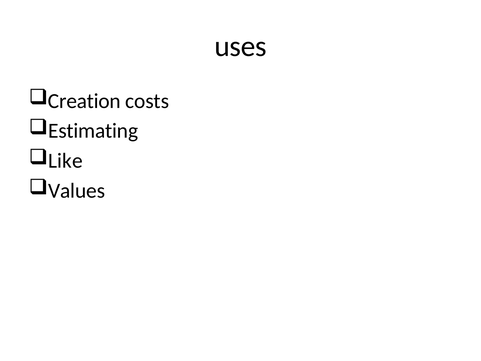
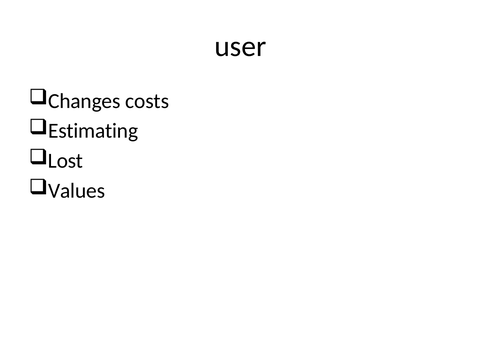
uses: uses -> user
Creation: Creation -> Changes
Like: Like -> Lost
